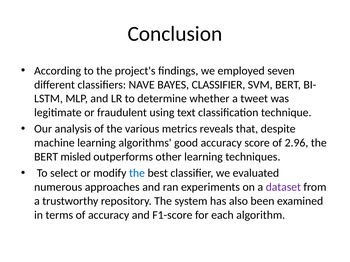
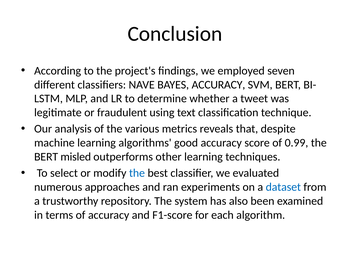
BAYES CLASSIFIER: CLASSIFIER -> ACCURACY
2.96: 2.96 -> 0.99
dataset colour: purple -> blue
